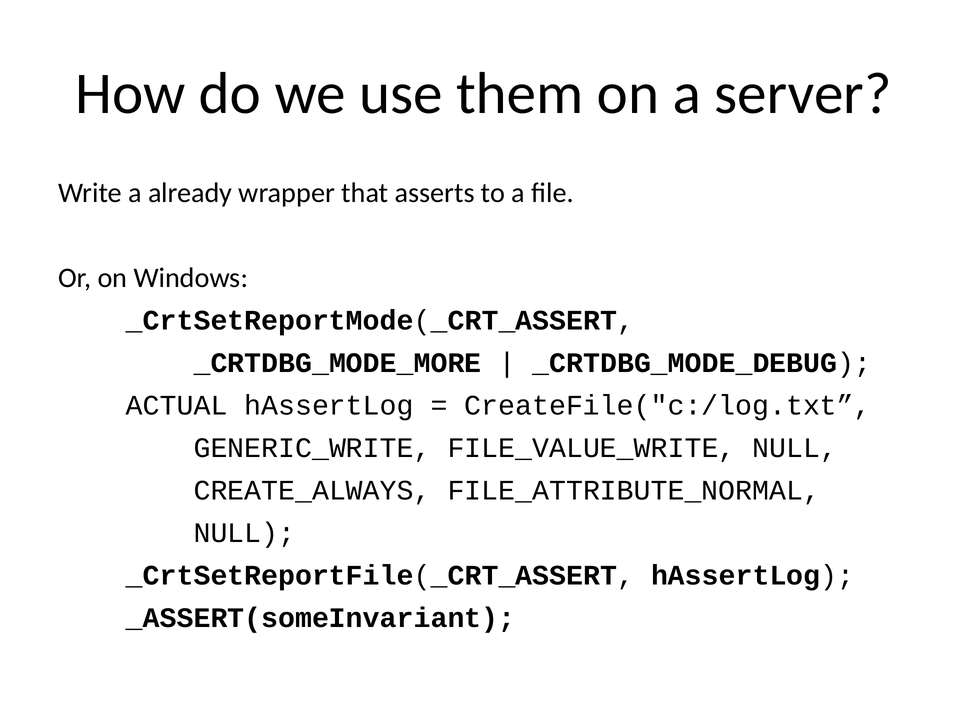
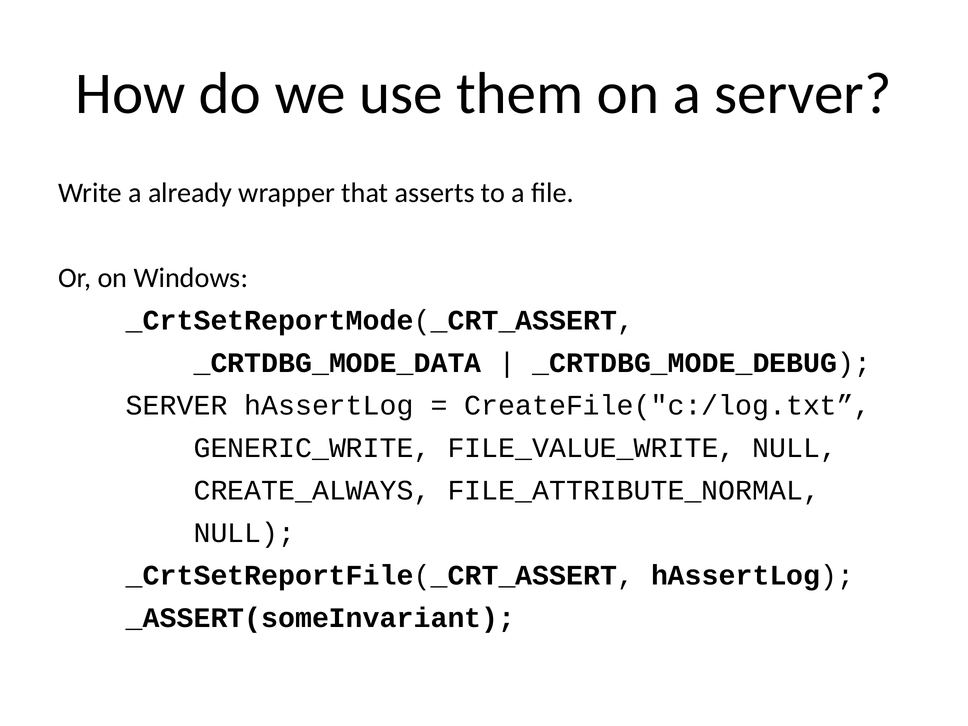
_CRTDBG_MODE_MORE: _CRTDBG_MODE_MORE -> _CRTDBG_MODE_DATA
ACTUAL at (177, 406): ACTUAL -> SERVER
